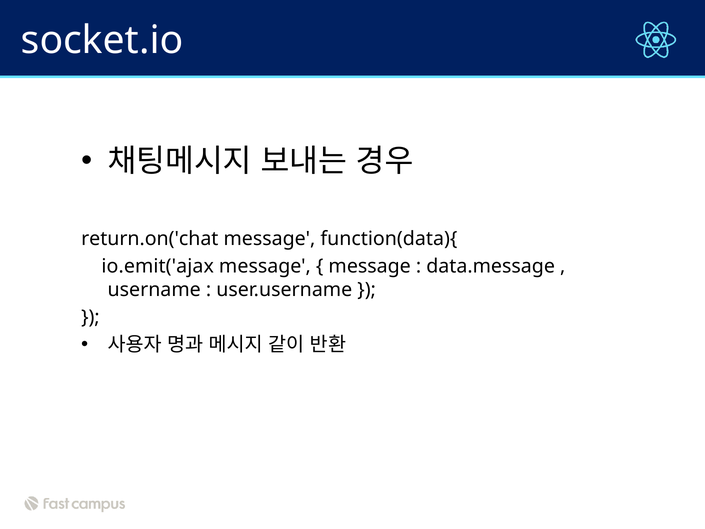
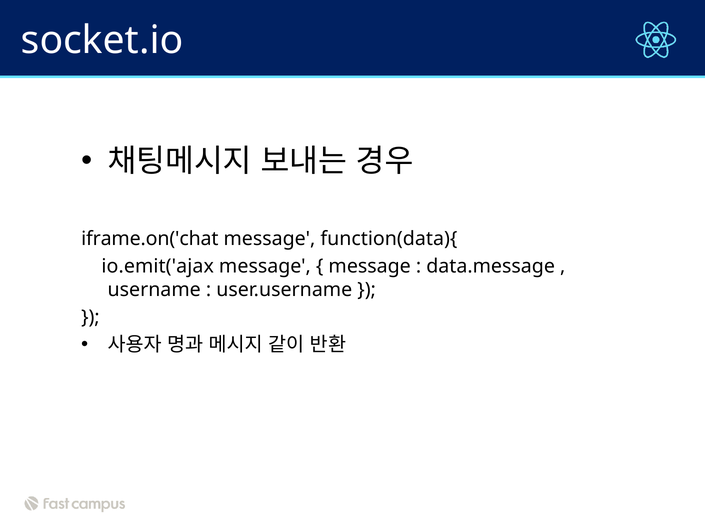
return.on('chat: return.on('chat -> iframe.on('chat
